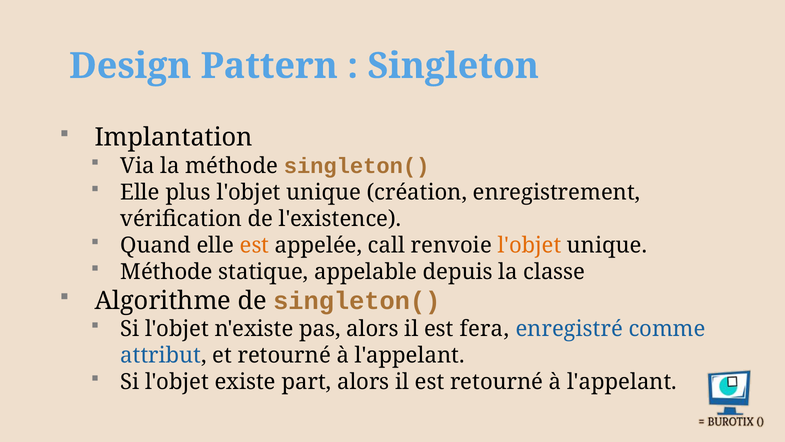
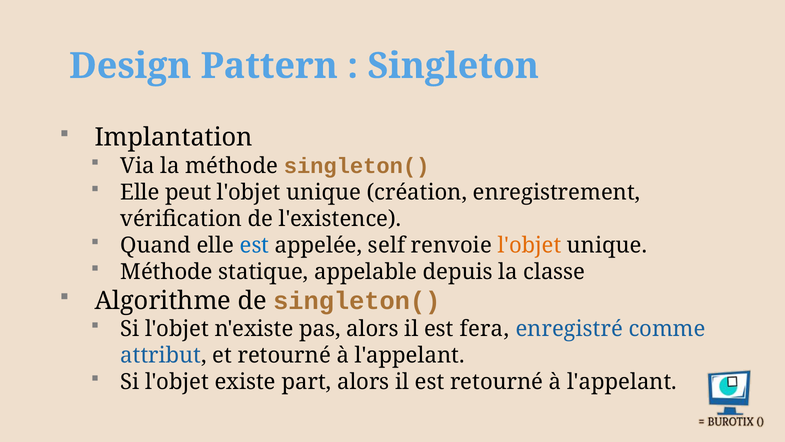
plus: plus -> peut
est at (254, 245) colour: orange -> blue
call: call -> self
